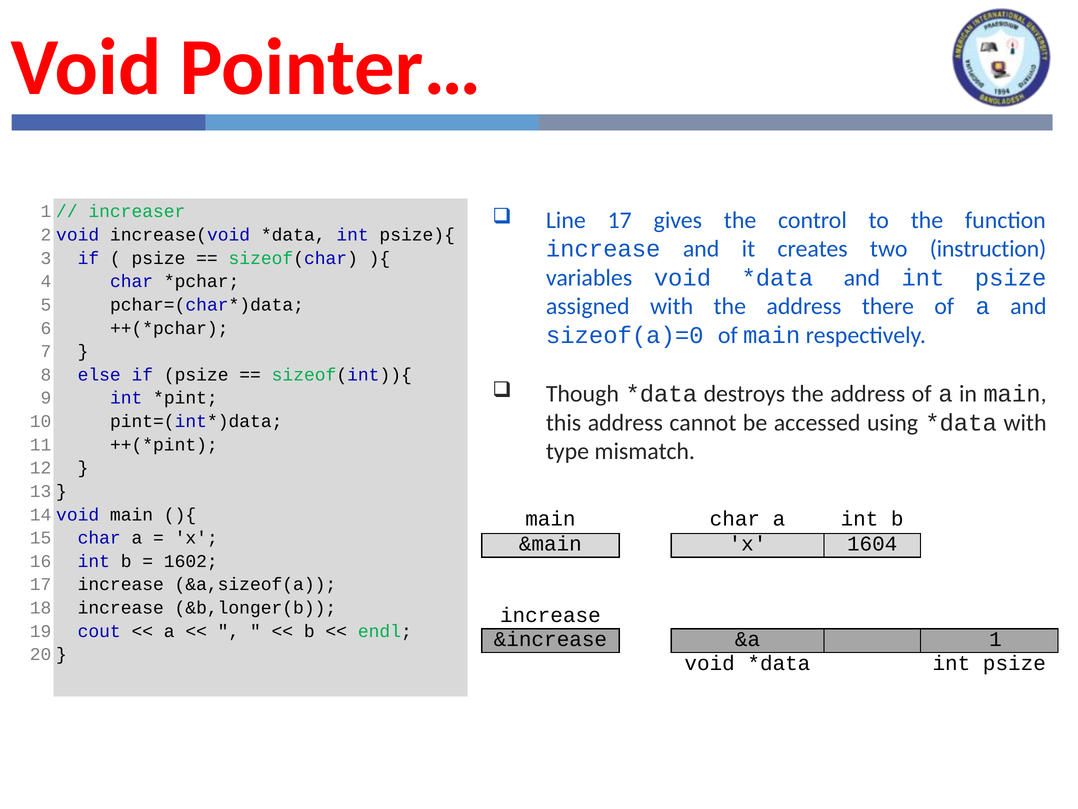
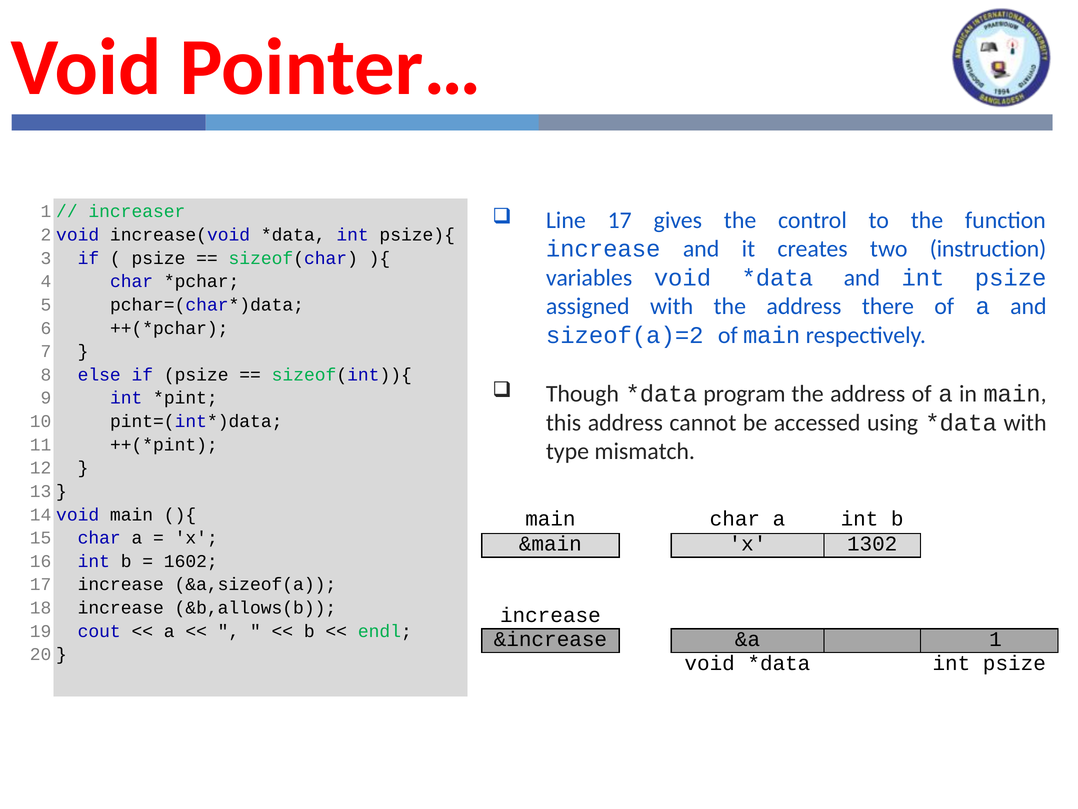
sizeof(a)=0: sizeof(a)=0 -> sizeof(a)=2
destroys: destroys -> program
1604: 1604 -> 1302
&b,longer(b: &b,longer(b -> &b,allows(b
